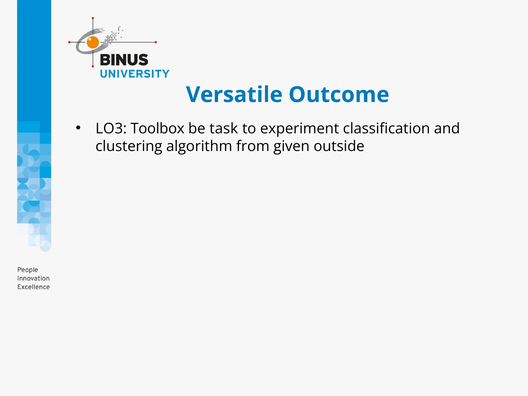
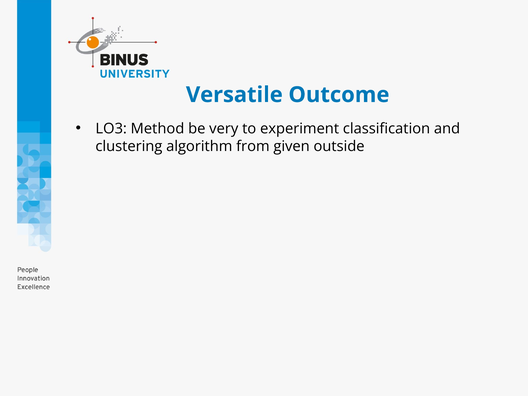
Toolbox: Toolbox -> Method
task: task -> very
